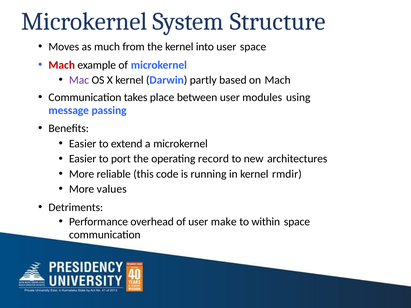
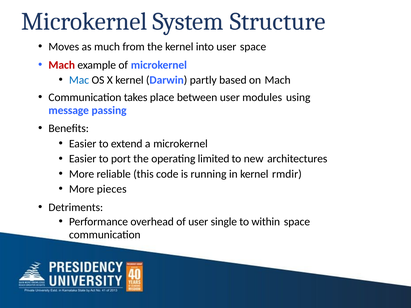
Mac colour: purple -> blue
record: record -> limited
values: values -> pieces
make: make -> single
